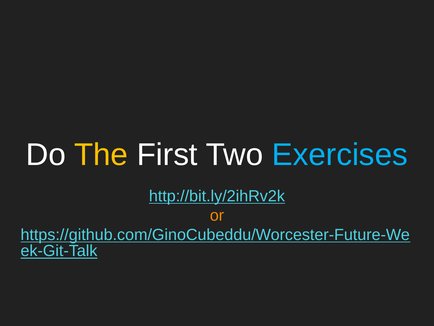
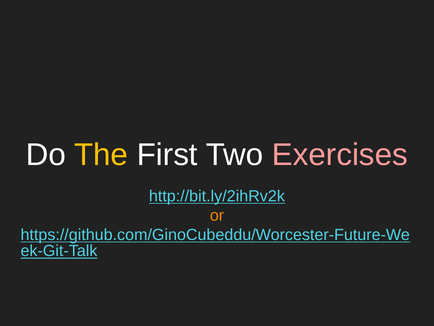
Exercises colour: light blue -> pink
